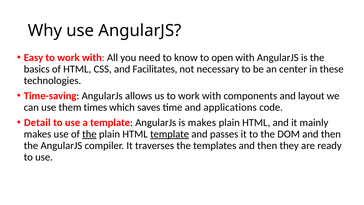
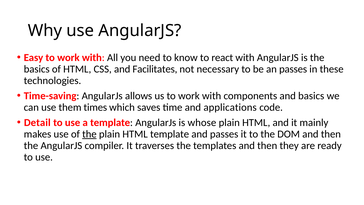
open: open -> react
an center: center -> passes
and layout: layout -> basics
is makes: makes -> whose
template at (170, 134) underline: present -> none
